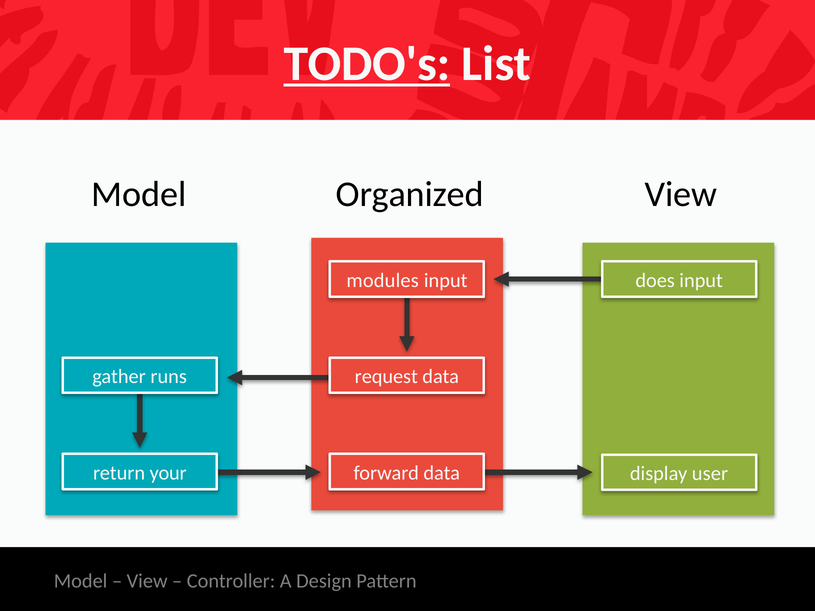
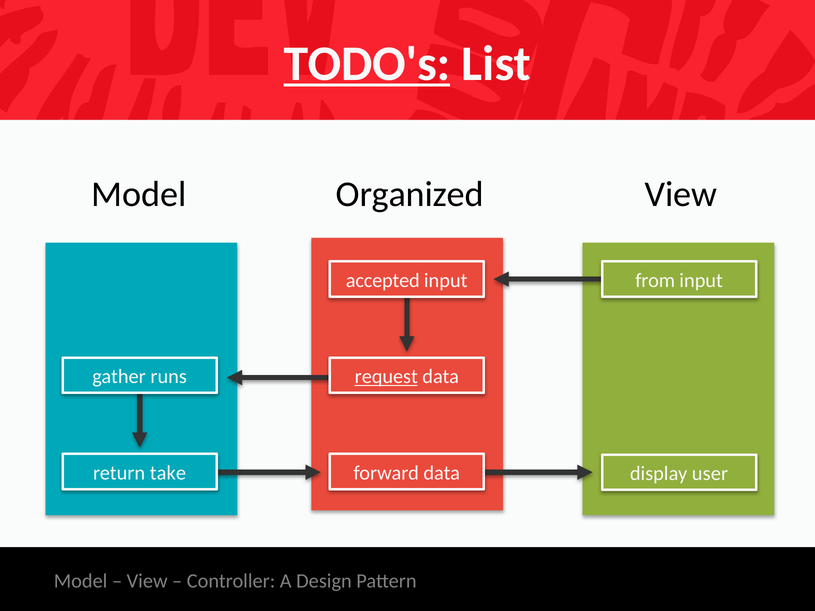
modules: modules -> accepted
does: does -> from
request underline: none -> present
your: your -> take
